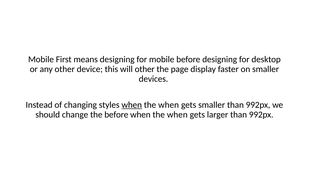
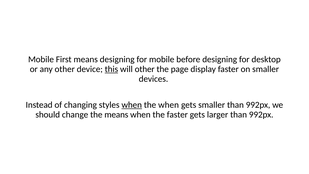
this underline: none -> present
the before: before -> means
when at (177, 114): when -> faster
